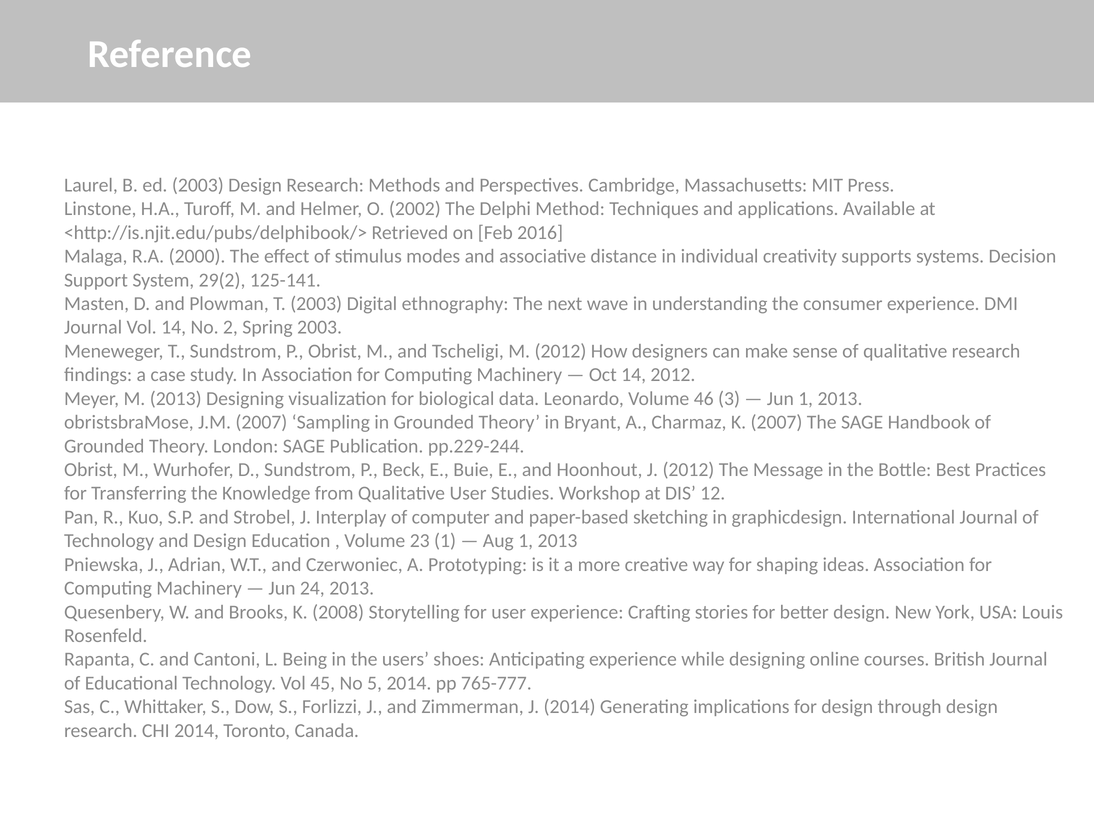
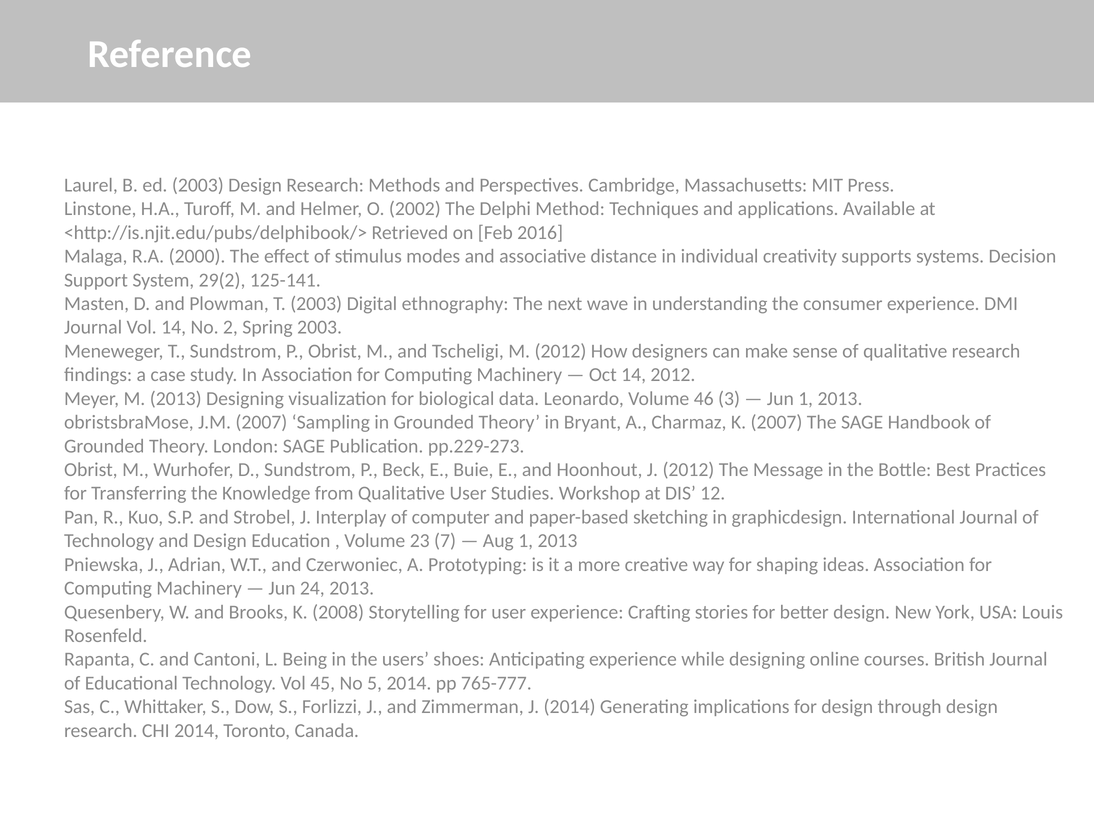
pp.229-244: pp.229-244 -> pp.229-273
23 1: 1 -> 7
